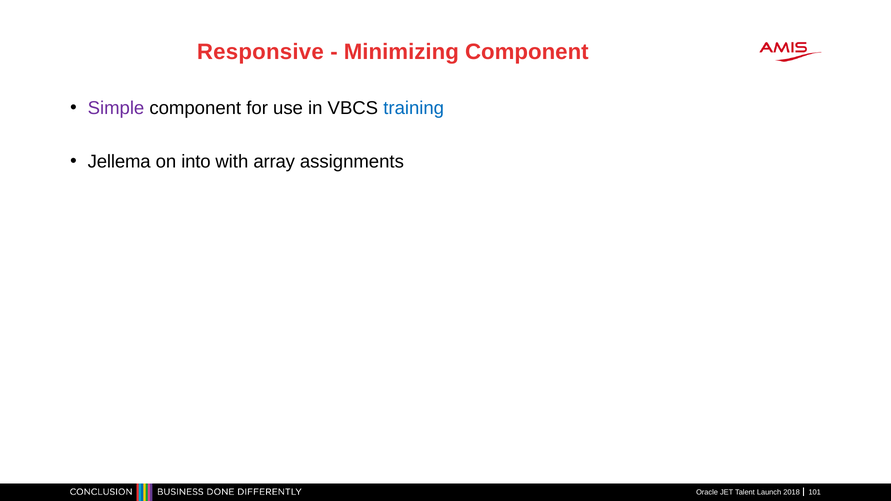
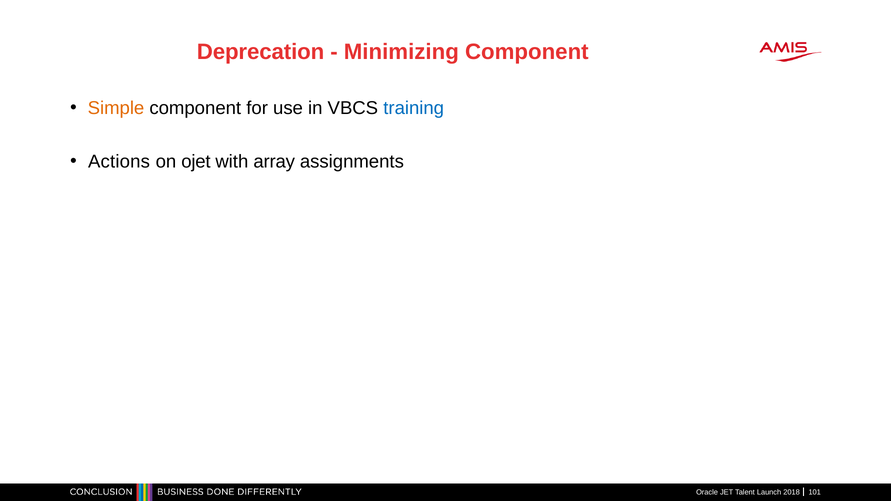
Responsive: Responsive -> Deprecation
Simple colour: purple -> orange
Jellema: Jellema -> Actions
into: into -> ojet
